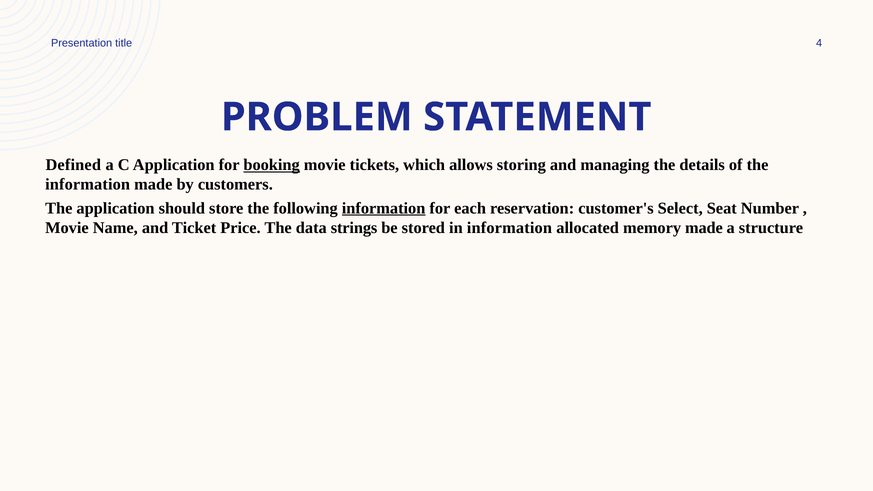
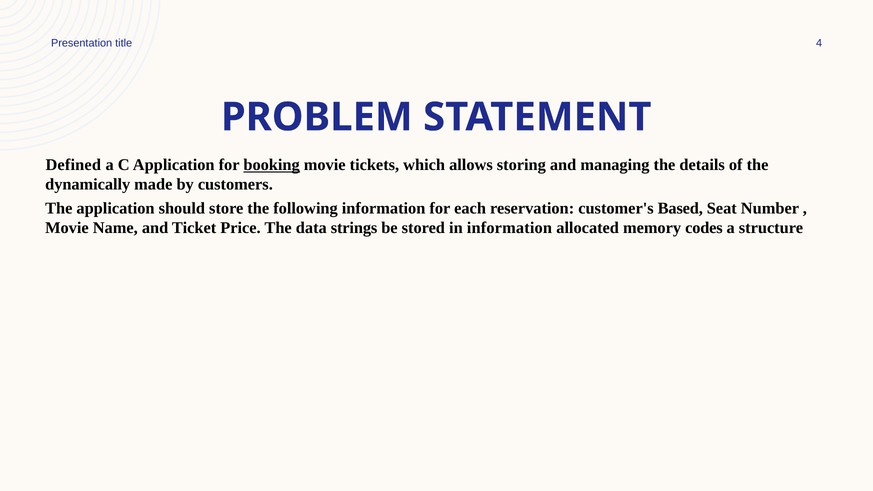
information at (88, 184): information -> dynamically
information at (384, 208) underline: present -> none
Select: Select -> Based
memory made: made -> codes
